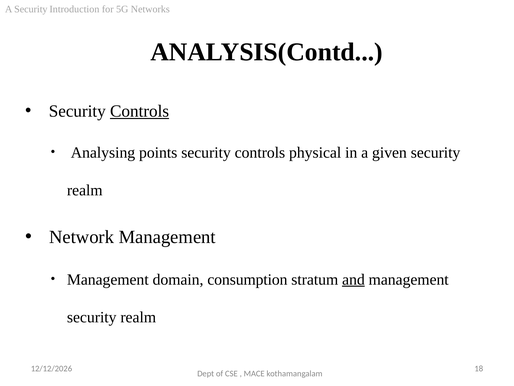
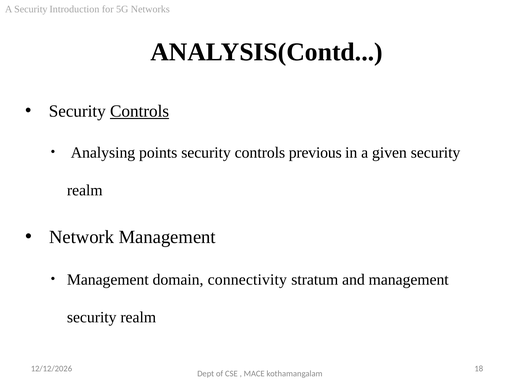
physical: physical -> previous
consumption: consumption -> connectivity
and underline: present -> none
